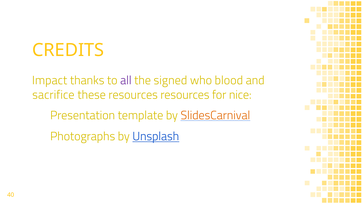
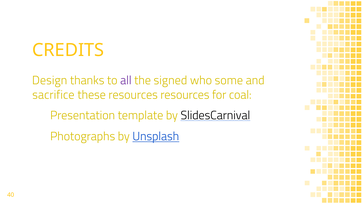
Impact: Impact -> Design
blood: blood -> some
nice: nice -> coal
SlidesCarnival colour: orange -> black
